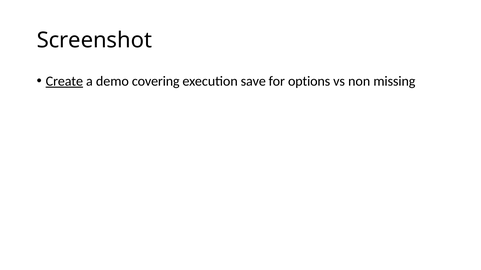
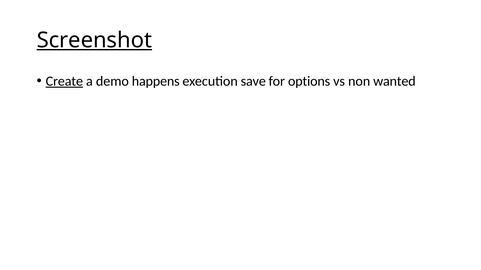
Screenshot underline: none -> present
covering: covering -> happens
missing: missing -> wanted
